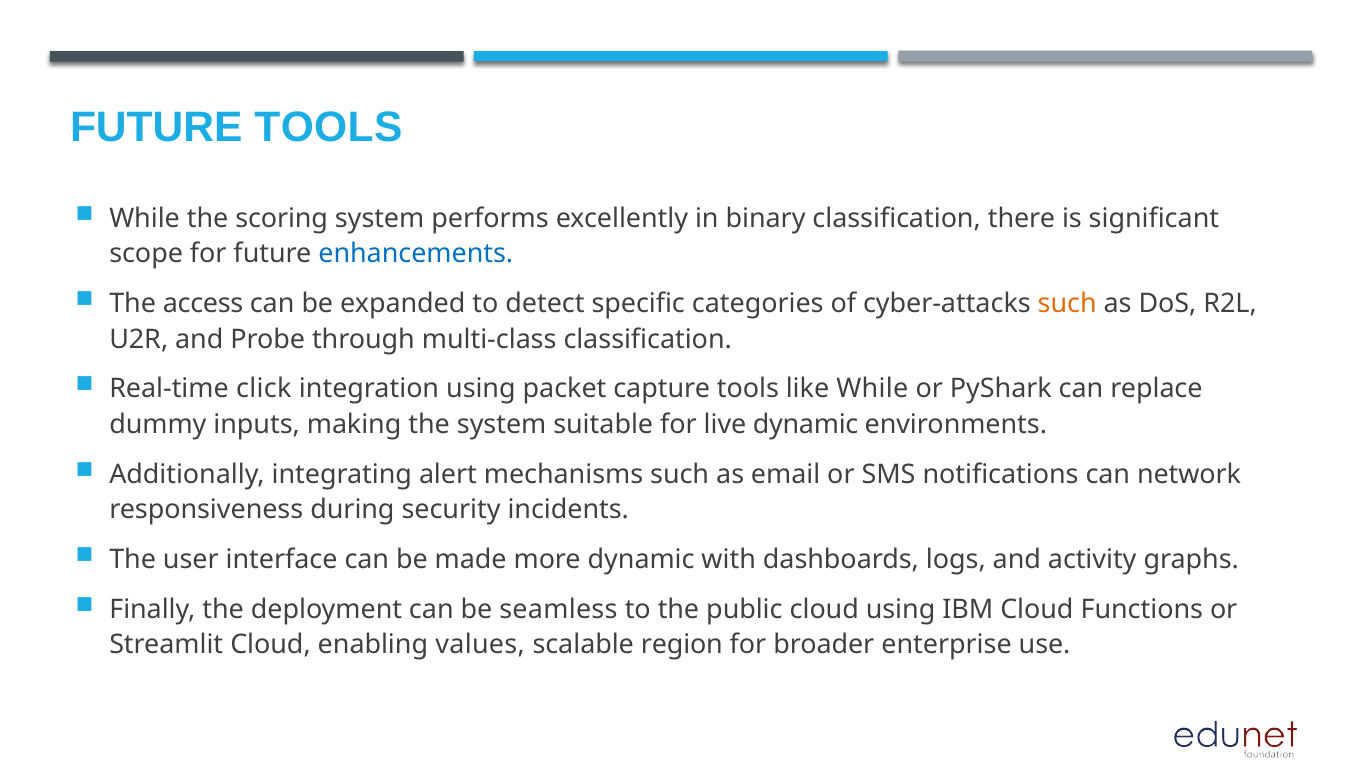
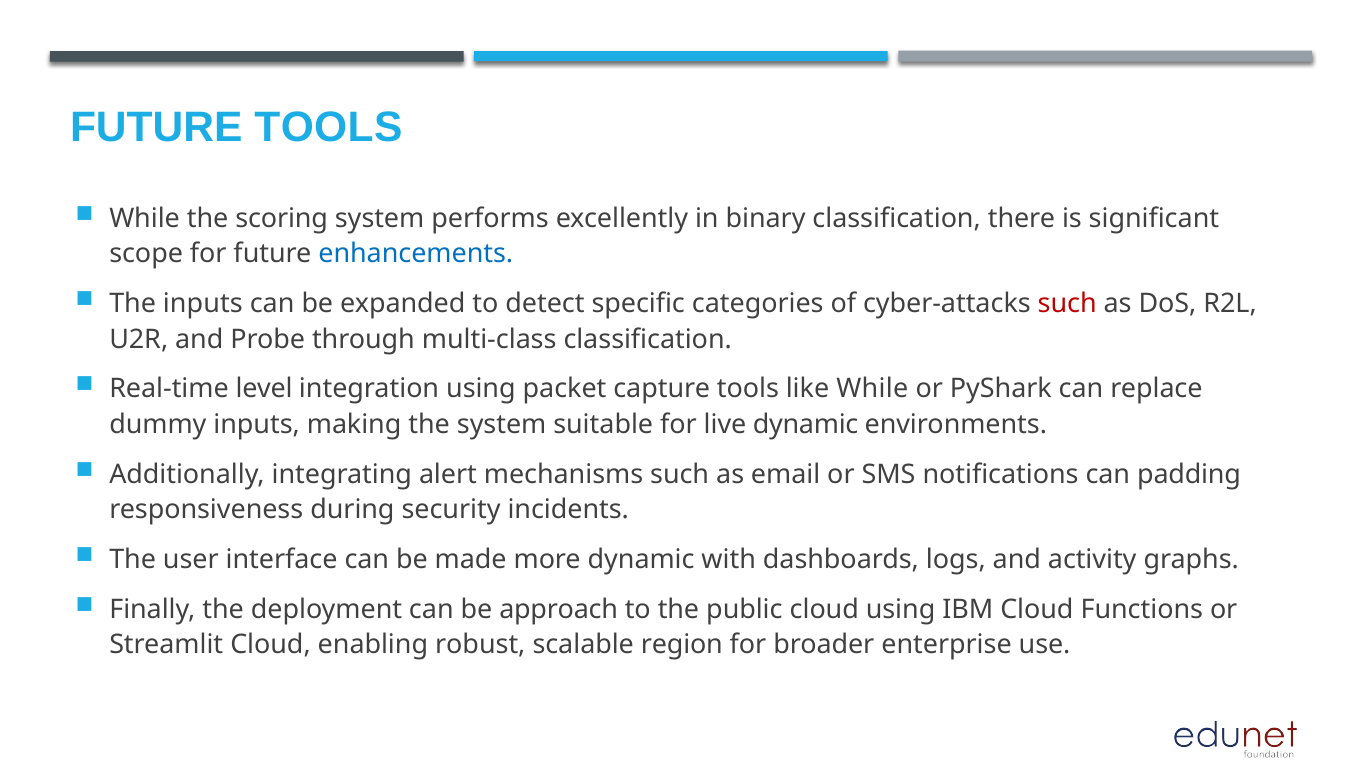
The access: access -> inputs
such at (1067, 304) colour: orange -> red
click: click -> level
network: network -> padding
seamless: seamless -> approach
values: values -> robust
